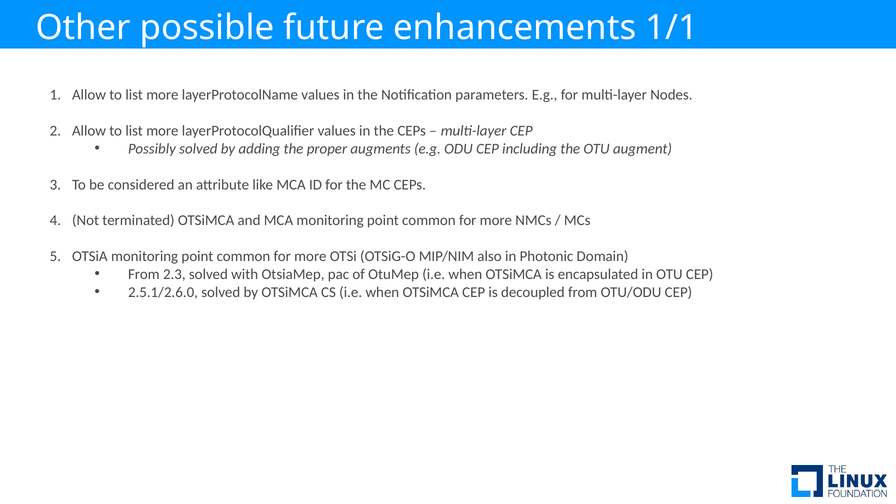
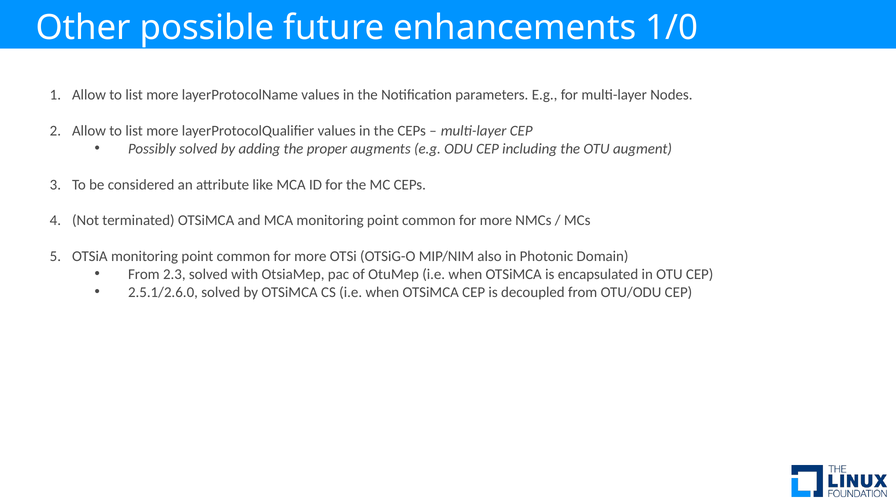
1/1: 1/1 -> 1/0
